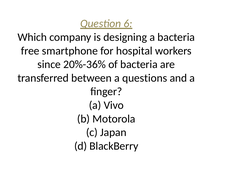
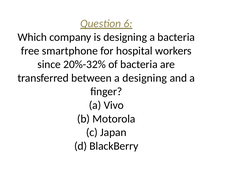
20%-36%: 20%-36% -> 20%-32%
a questions: questions -> designing
